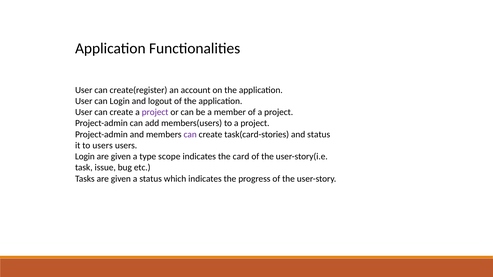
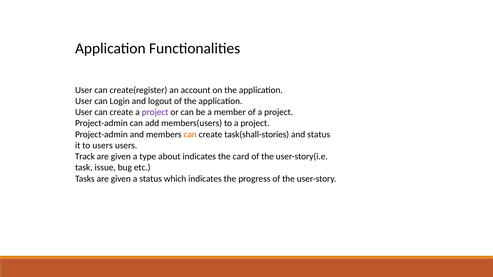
can at (190, 134) colour: purple -> orange
task(card-stories: task(card-stories -> task(shall-stories
Login at (85, 157): Login -> Track
scope: scope -> about
